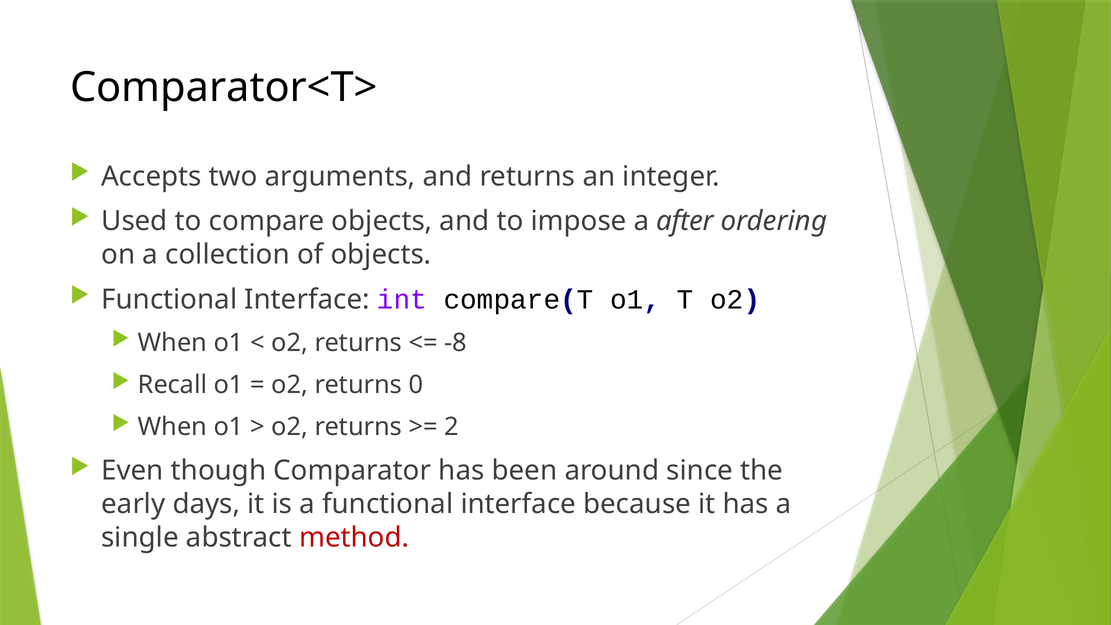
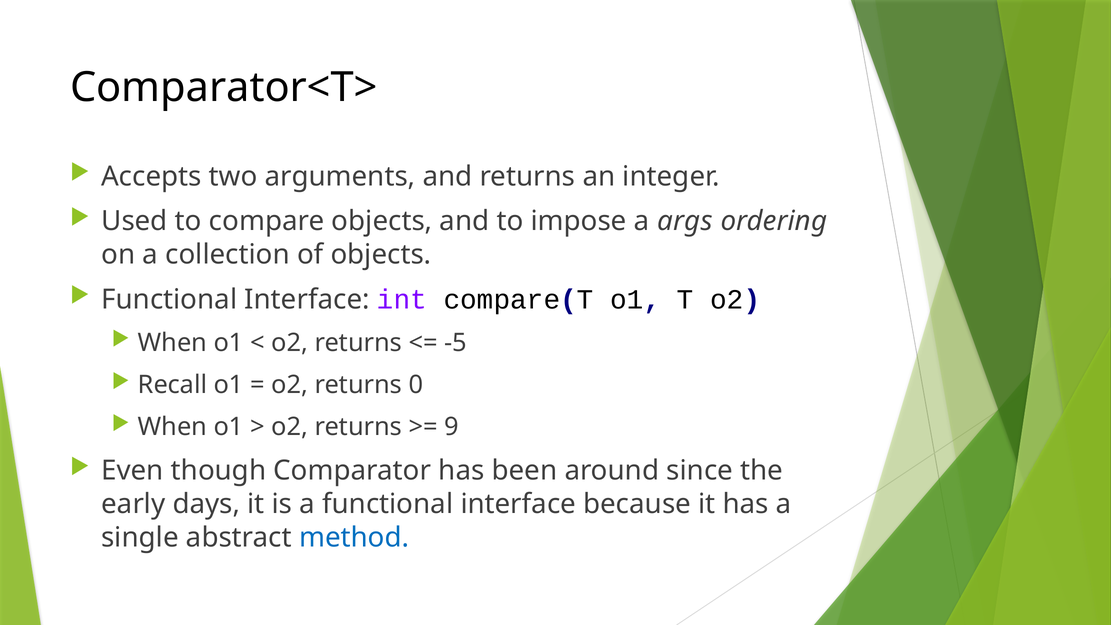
after: after -> args
-8: -8 -> -5
2: 2 -> 9
method colour: red -> blue
